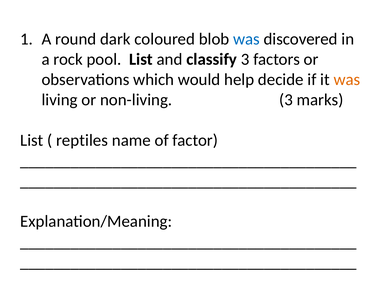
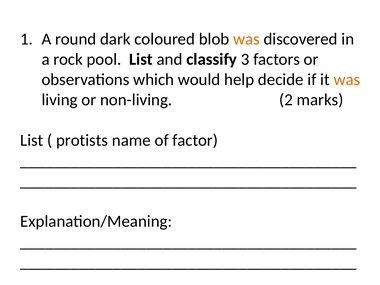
was at (246, 39) colour: blue -> orange
non-living 3: 3 -> 2
reptiles: reptiles -> protists
